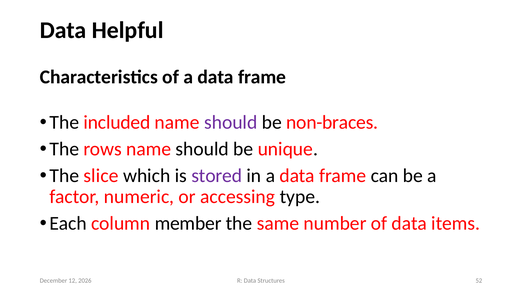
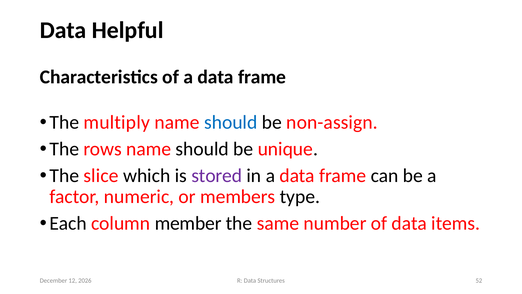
included: included -> multiply
should at (231, 122) colour: purple -> blue
non-braces: non-braces -> non-assign
accessing: accessing -> members
